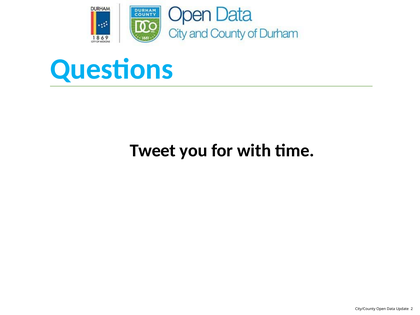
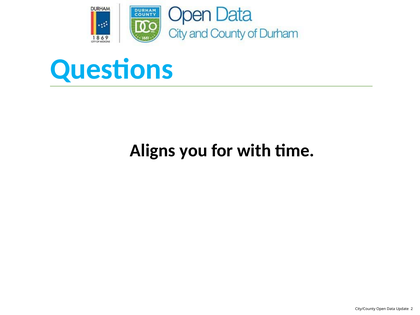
Tweet: Tweet -> Aligns
